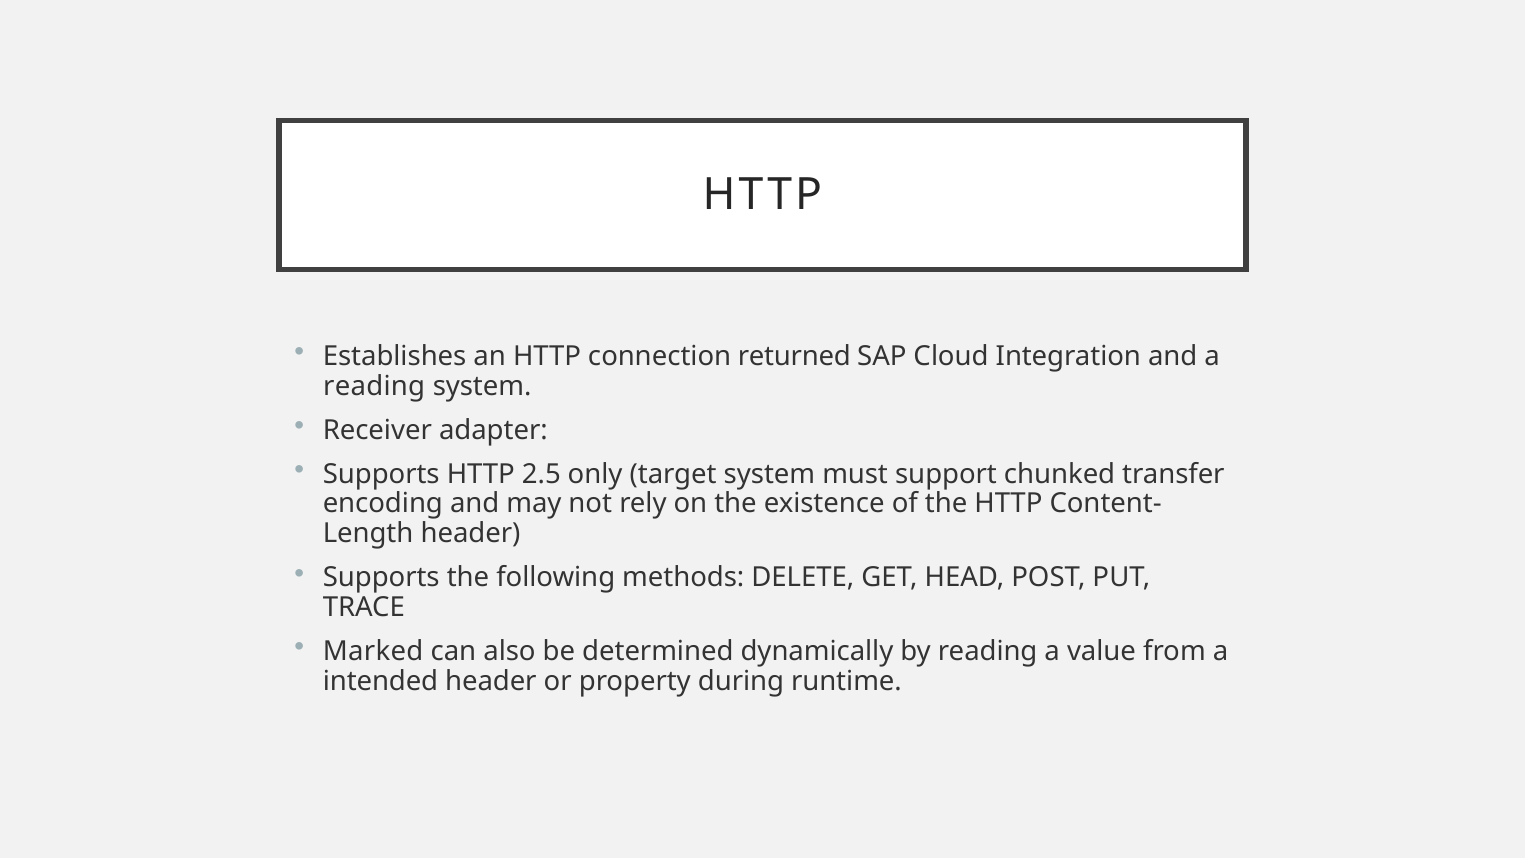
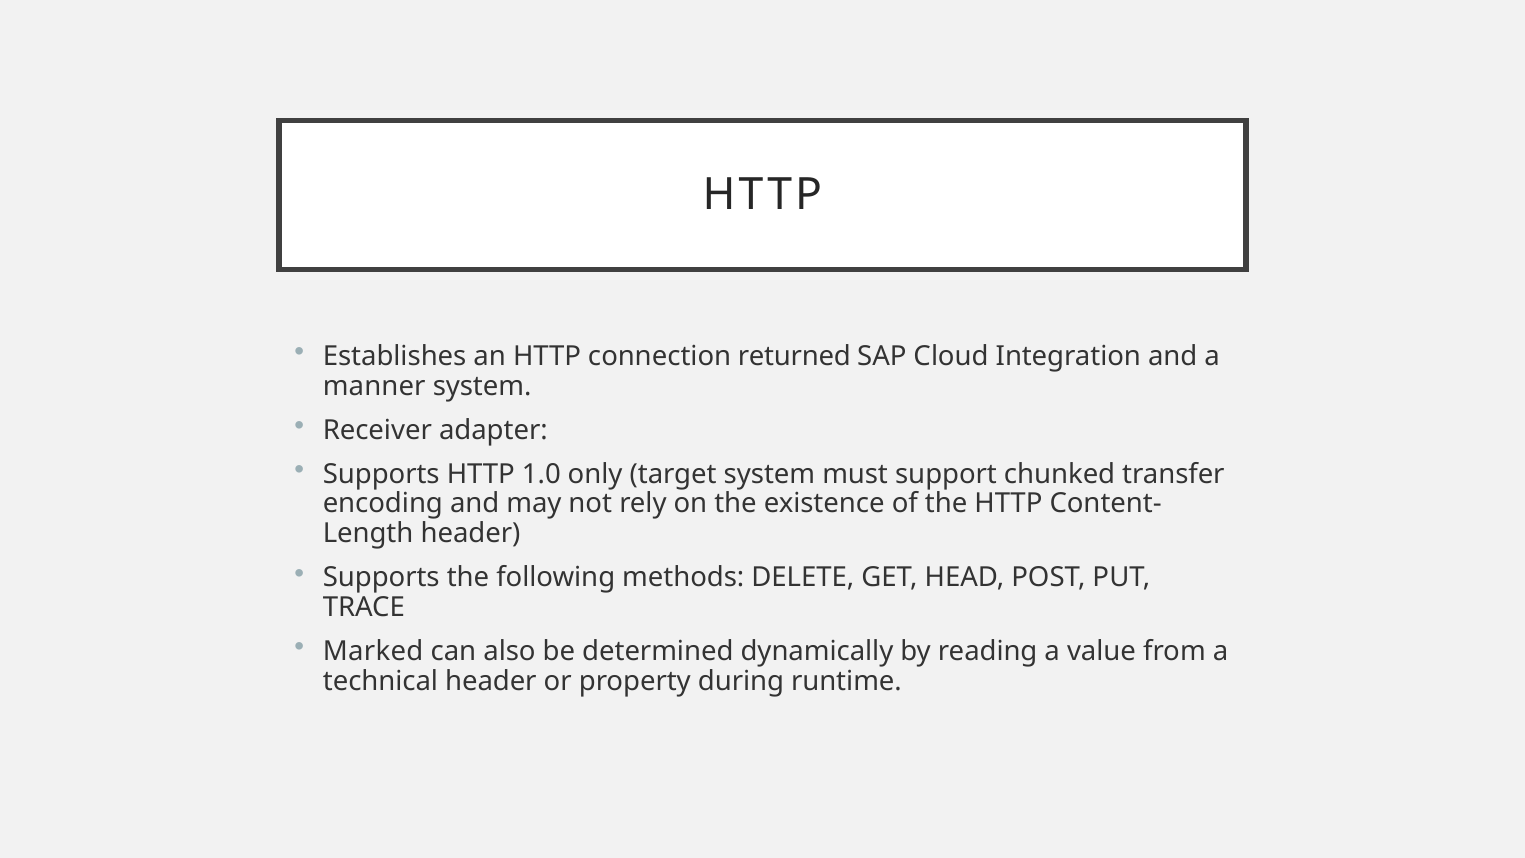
reading at (374, 386): reading -> manner
2.5: 2.5 -> 1.0
intended: intended -> technical
